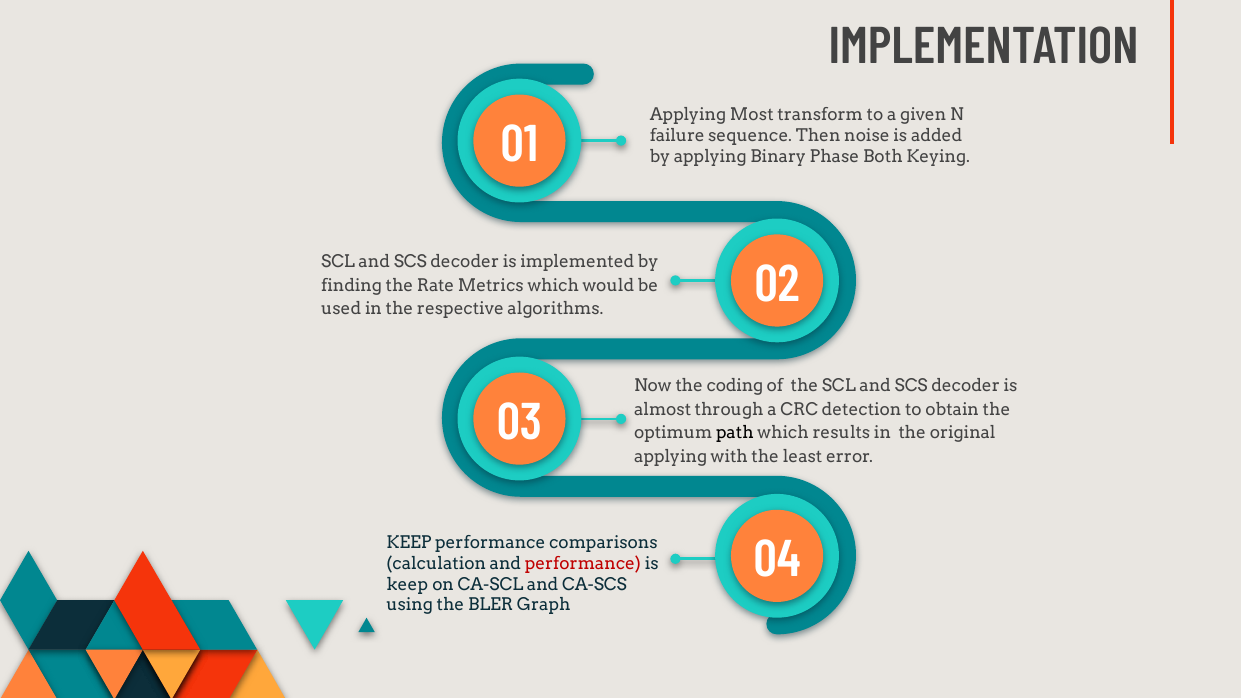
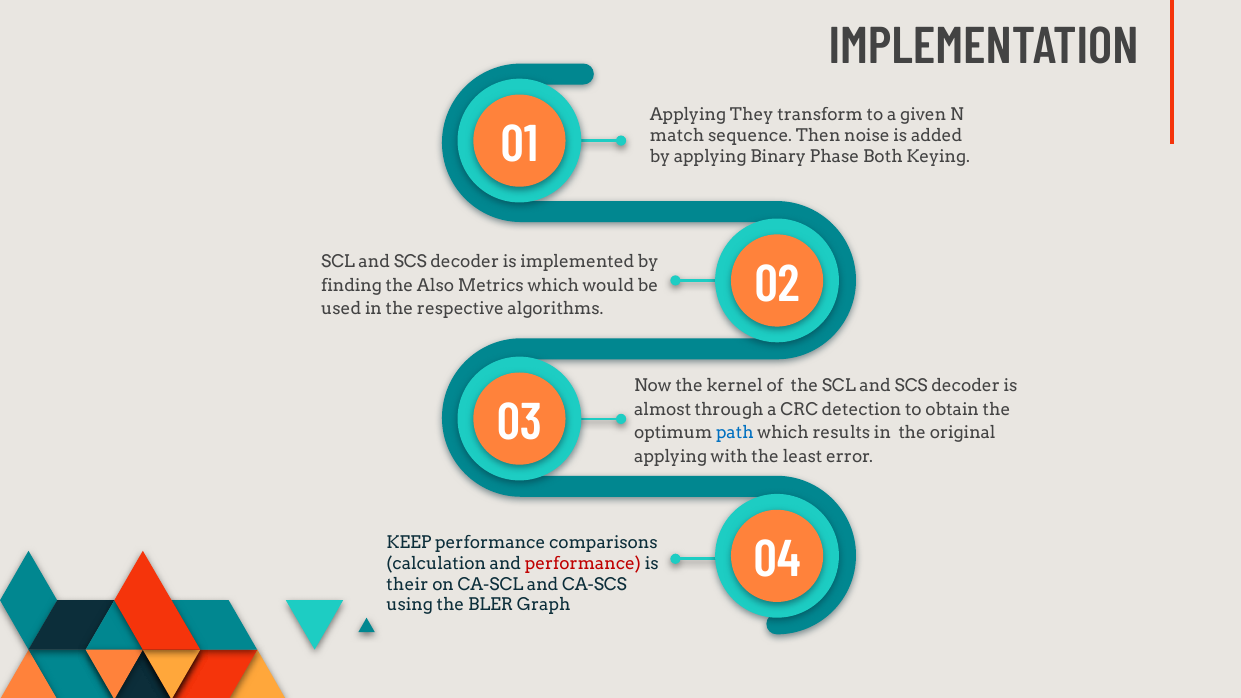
Most: Most -> They
failure: failure -> match
Rate: Rate -> Also
coding: coding -> kernel
path colour: black -> blue
keep at (407, 585): keep -> their
